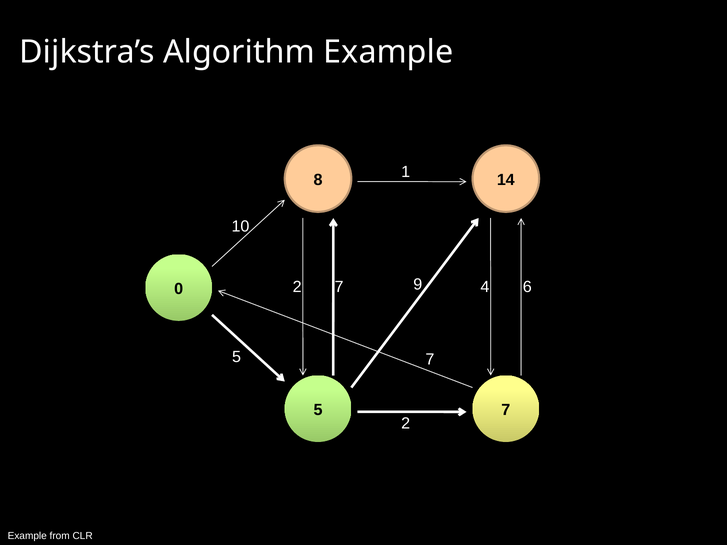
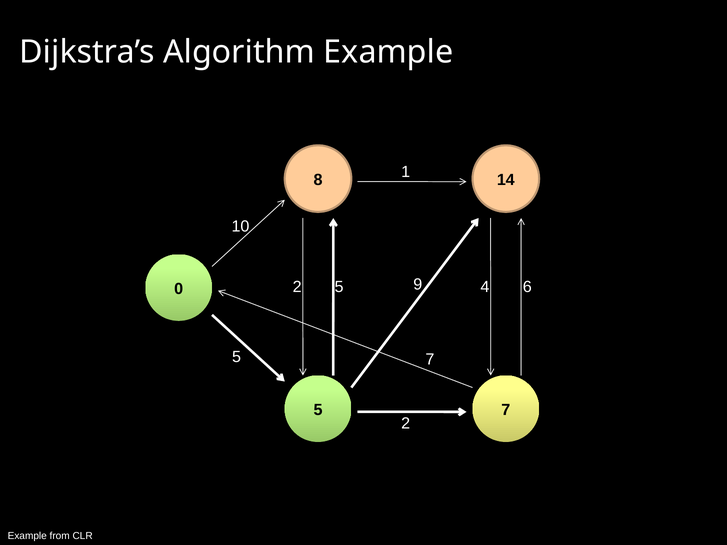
2 7: 7 -> 5
